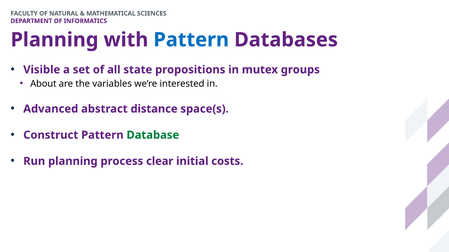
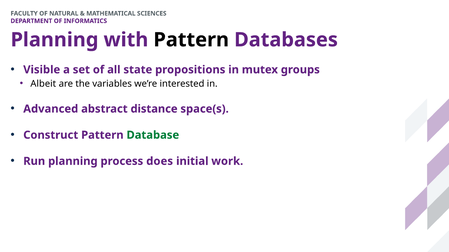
Pattern at (191, 40) colour: blue -> black
About: About -> Albeit
clear: clear -> does
costs: costs -> work
